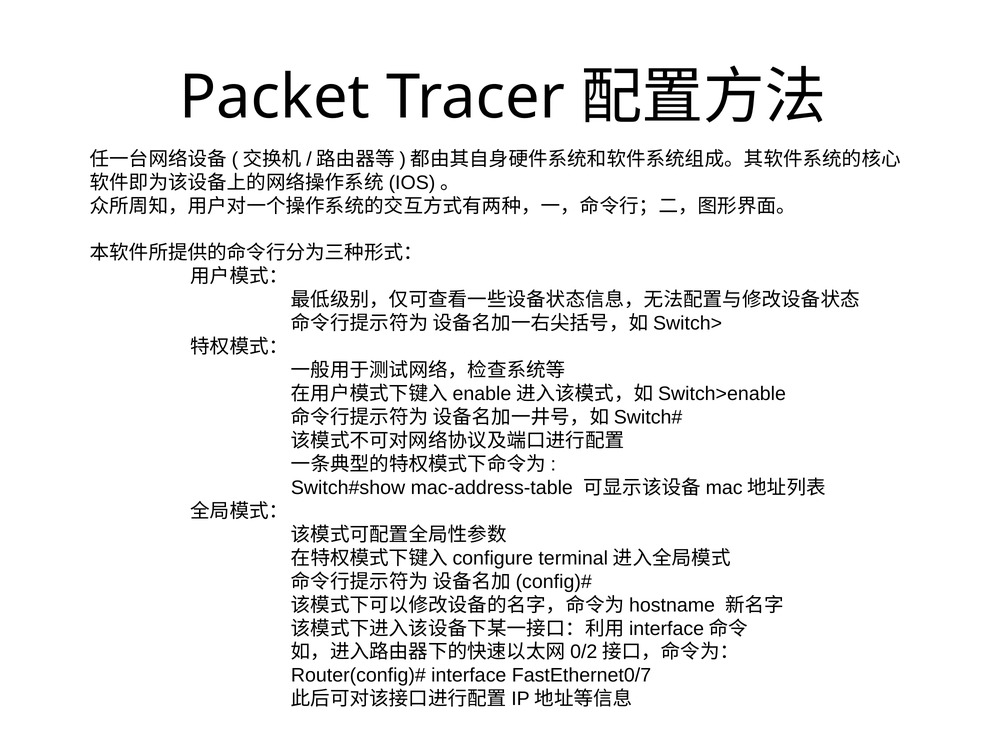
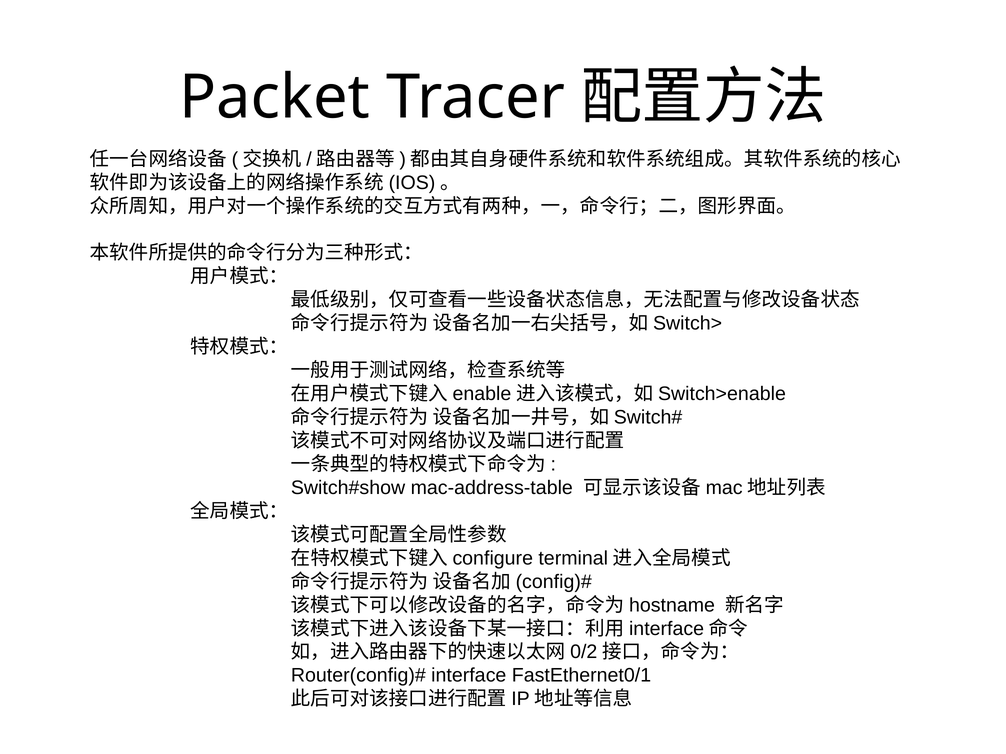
FastEthernet0/7: FastEthernet0/7 -> FastEthernet0/1
